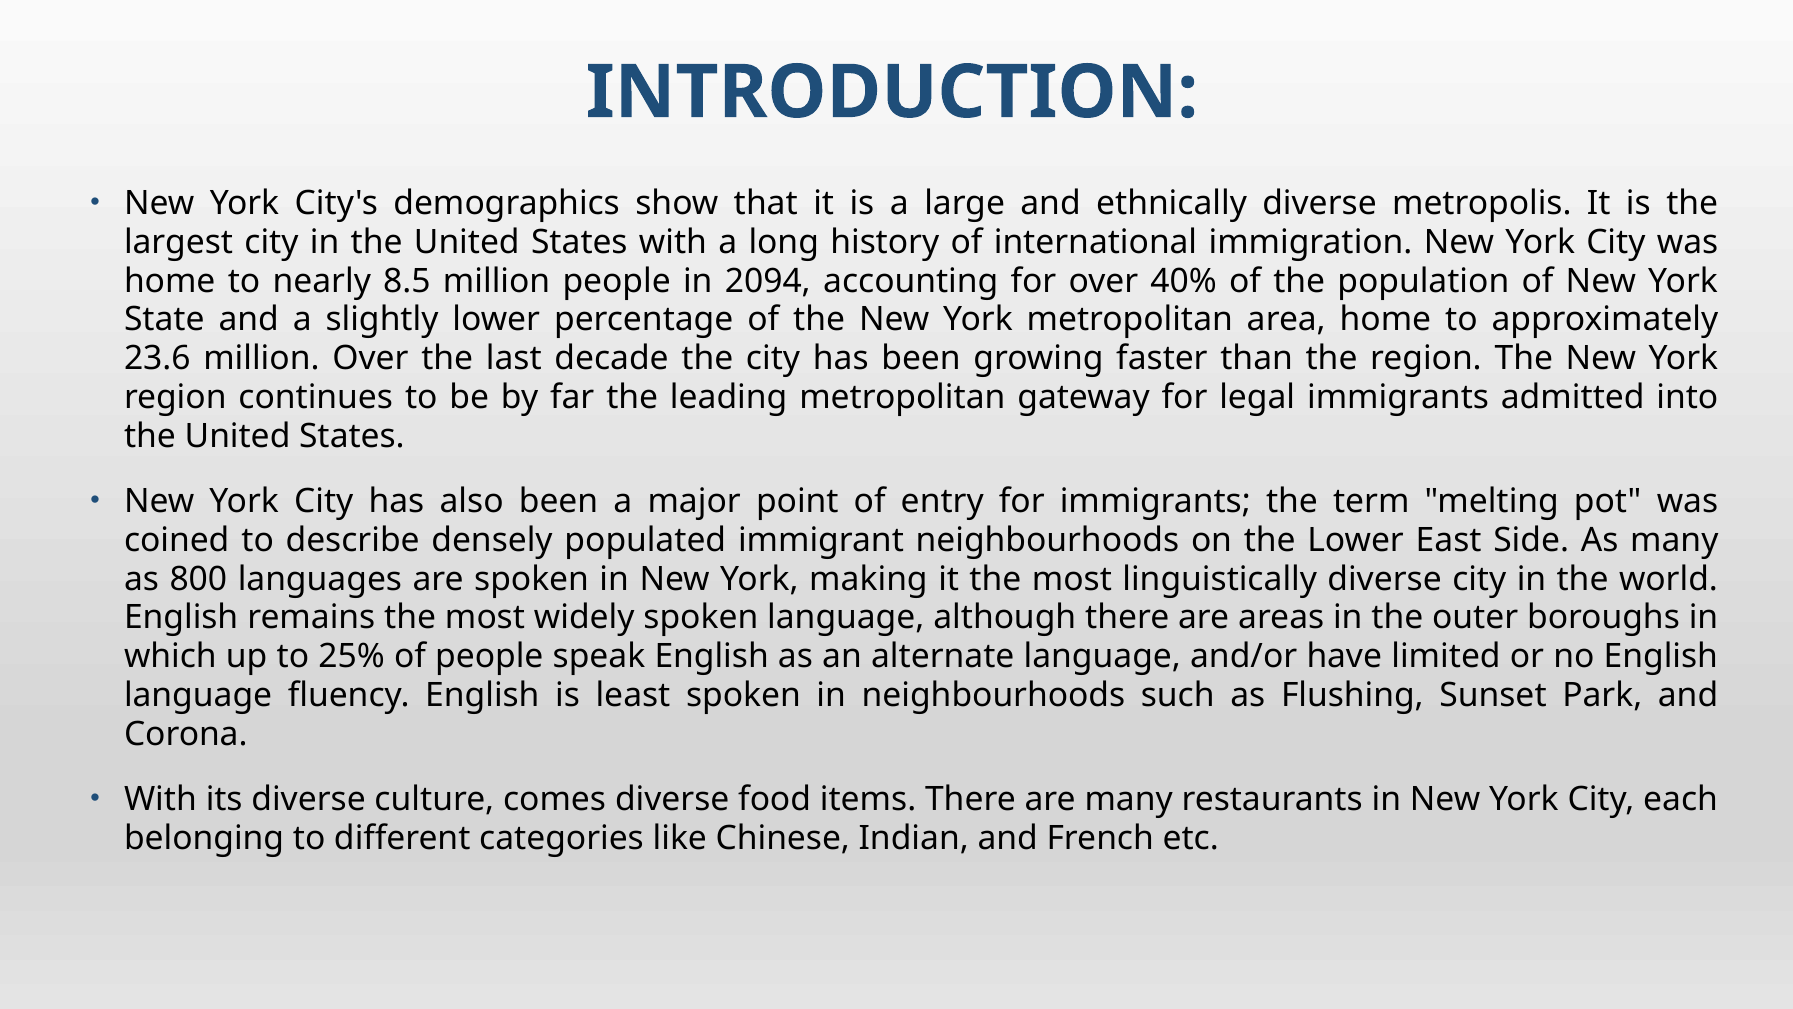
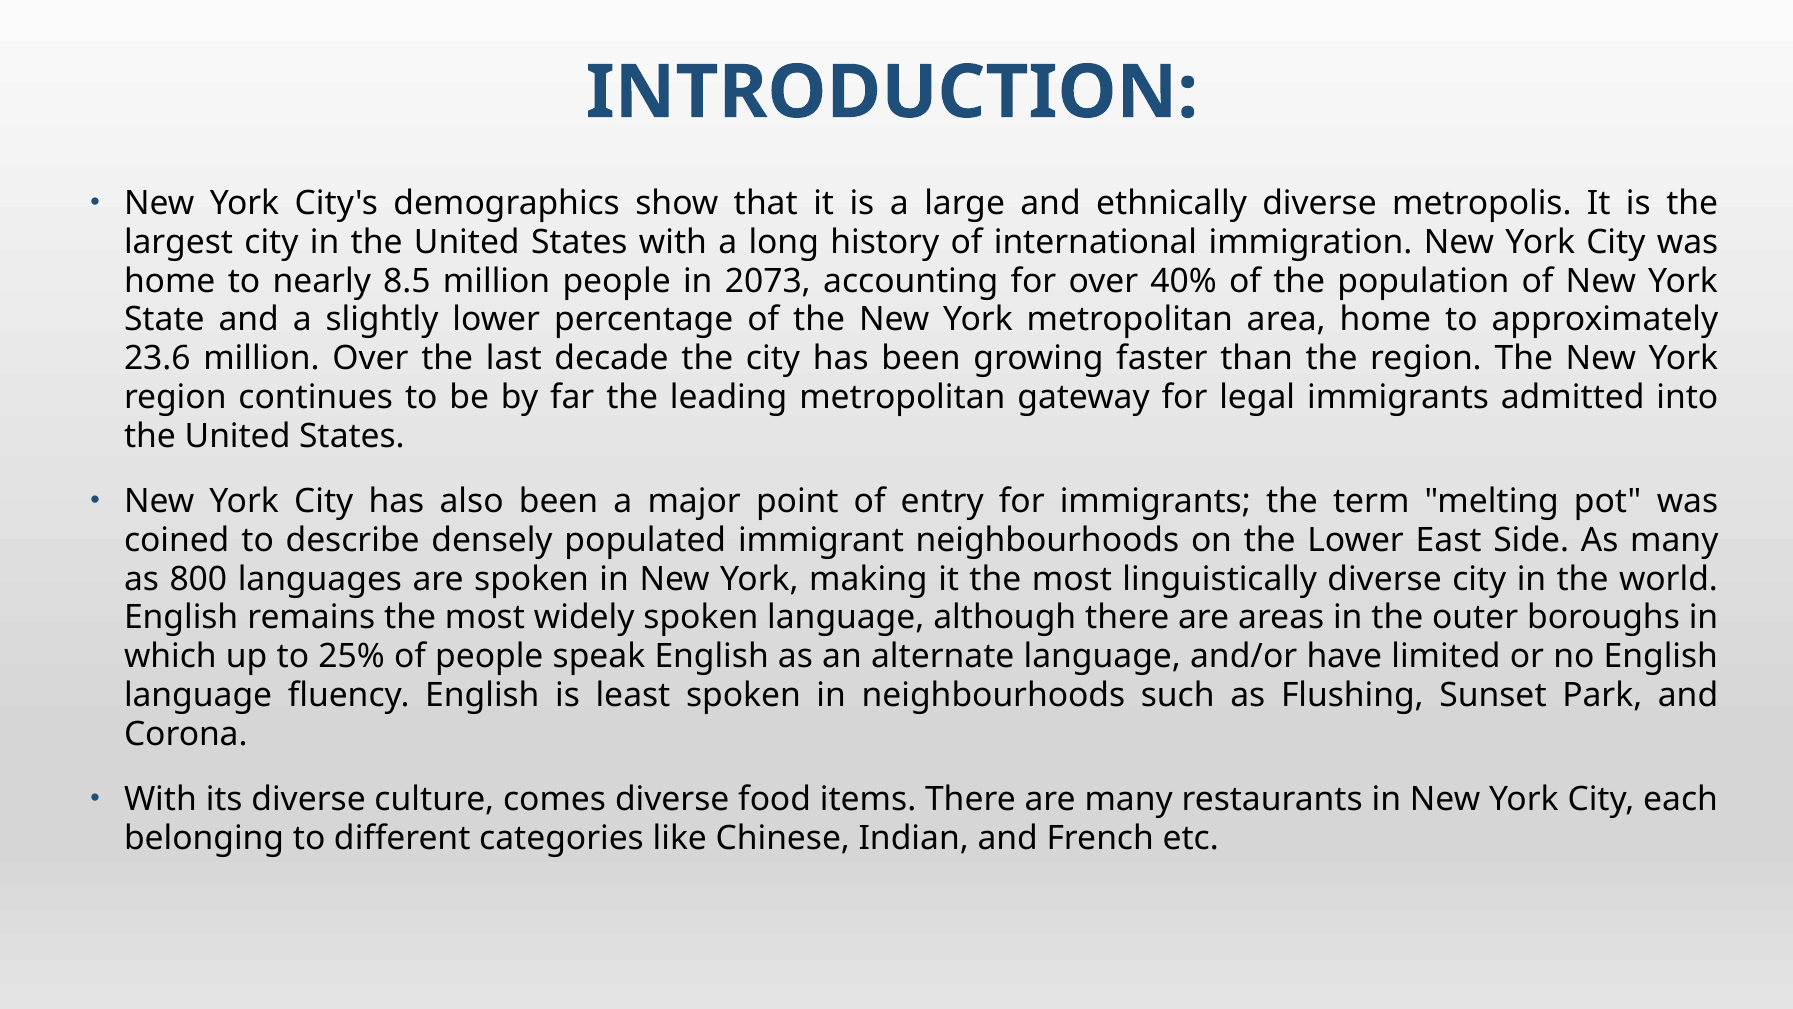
2094: 2094 -> 2073
